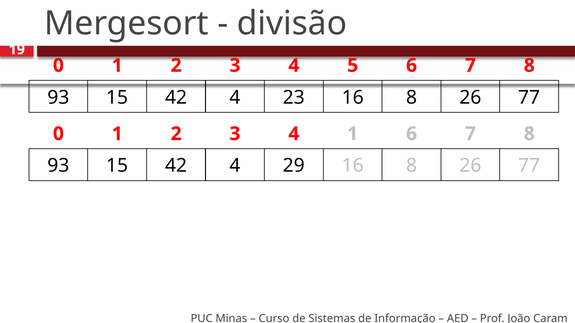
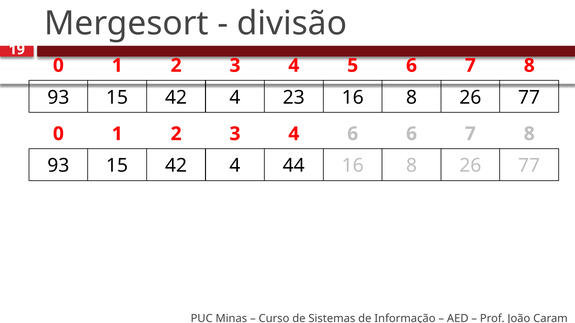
4 1: 1 -> 6
29: 29 -> 44
